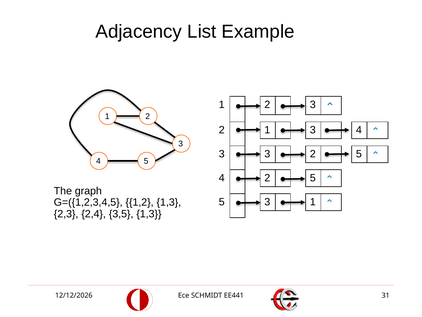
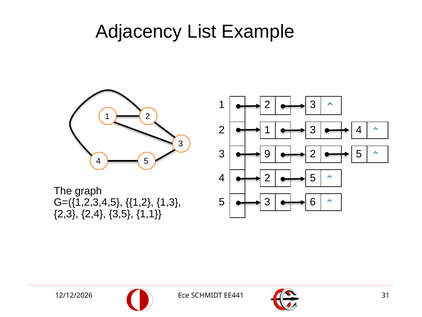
3 3: 3 -> 9
1 at (313, 202): 1 -> 6
3,5 1,3: 1,3 -> 1,1
